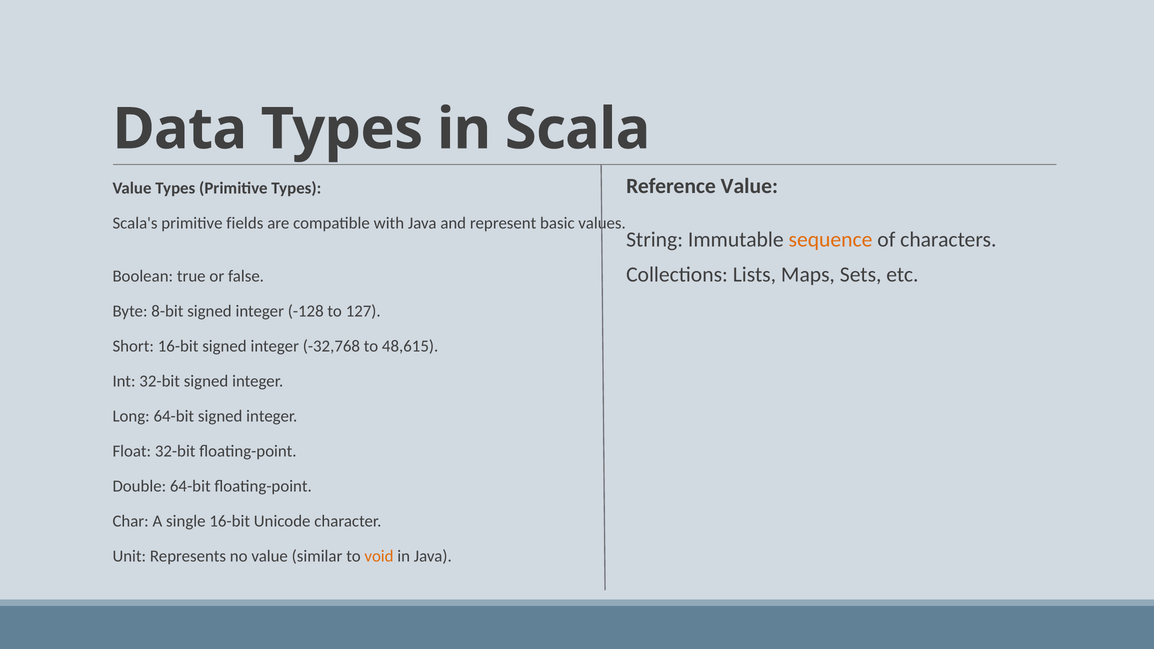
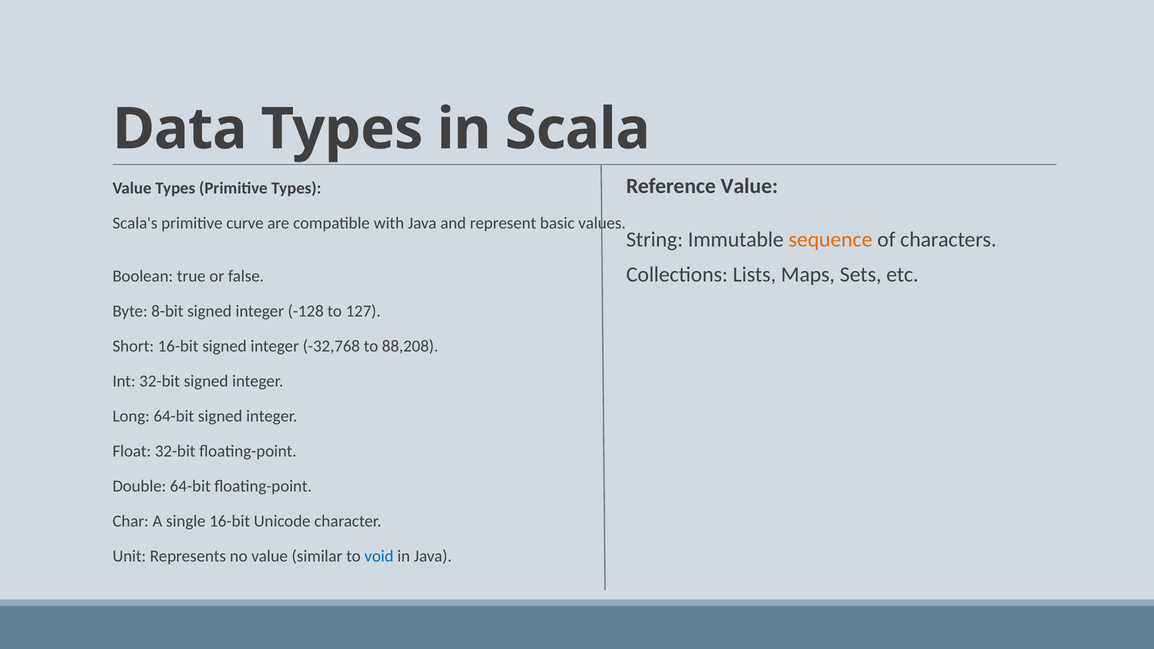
fields: fields -> curve
48,615: 48,615 -> 88,208
void colour: orange -> blue
